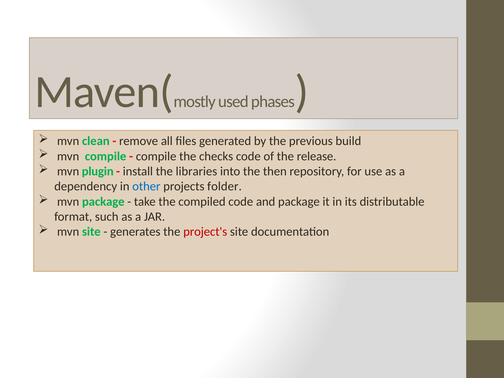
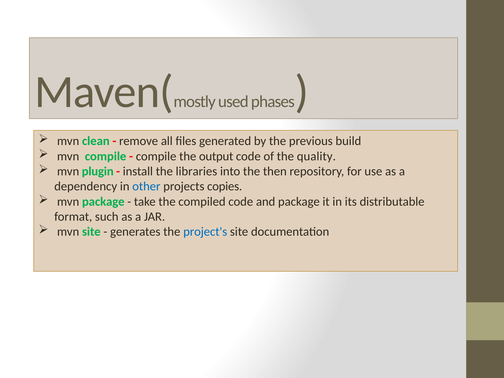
checks: checks -> output
release: release -> quality
folder: folder -> copies
project's colour: red -> blue
